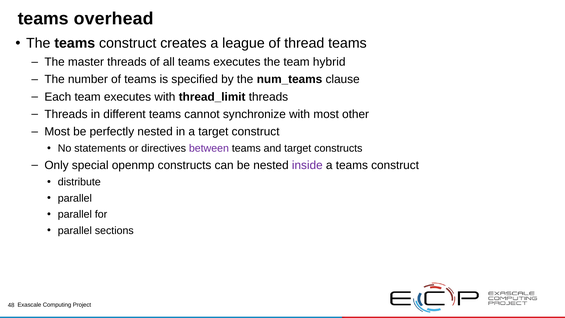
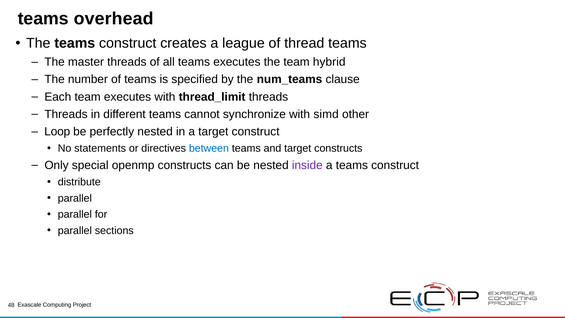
with most: most -> simd
Most at (57, 132): Most -> Loop
between colour: purple -> blue
